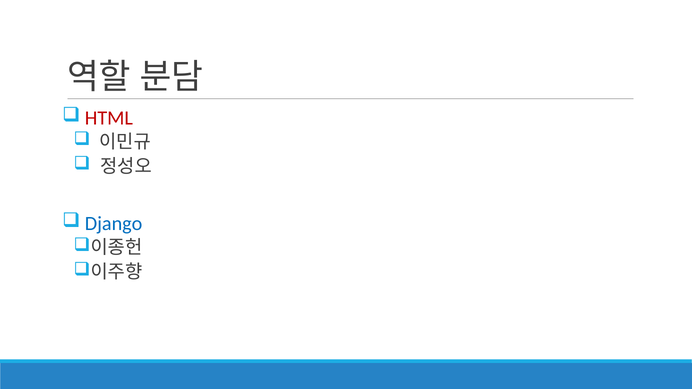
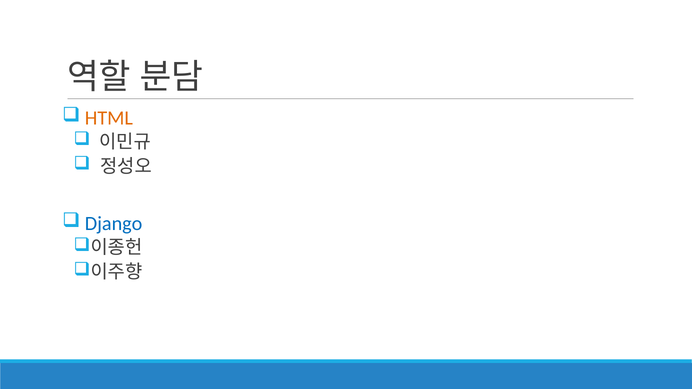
HTML colour: red -> orange
